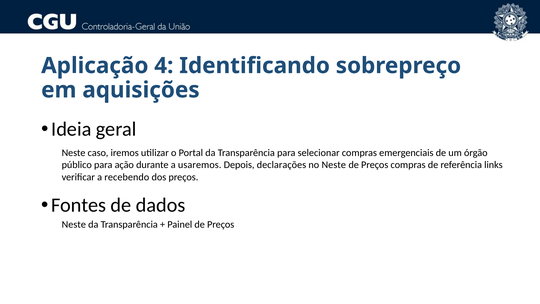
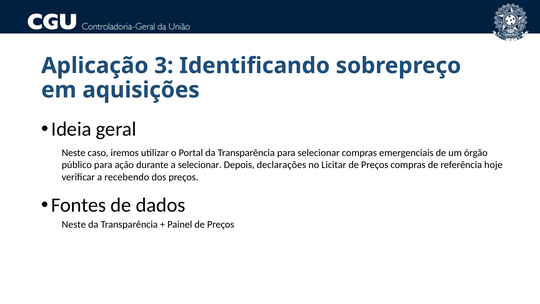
4: 4 -> 3
a usaremos: usaremos -> selecionar
no Neste: Neste -> Licitar
links: links -> hoje
